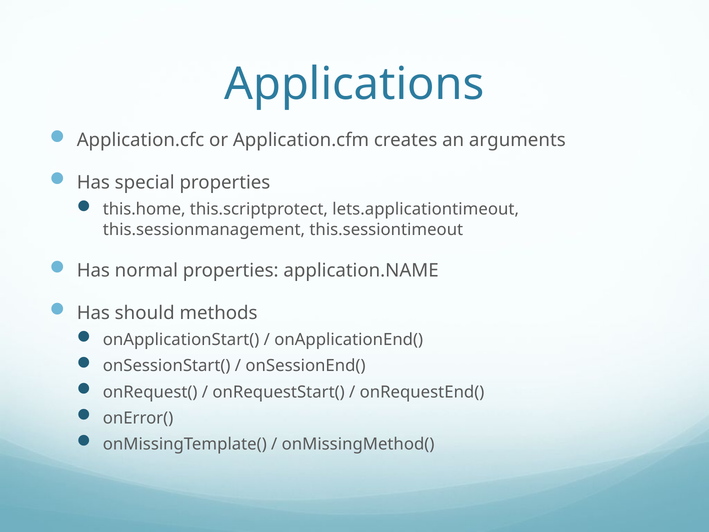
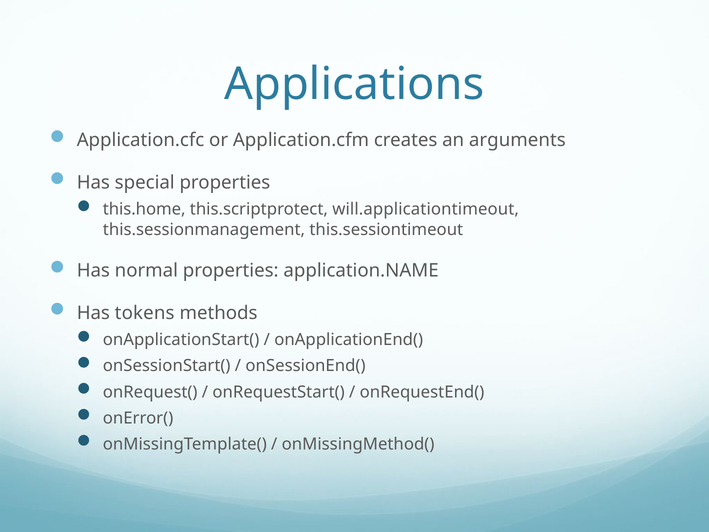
lets.applicationtimeout: lets.applicationtimeout -> will.applicationtimeout
should: should -> tokens
